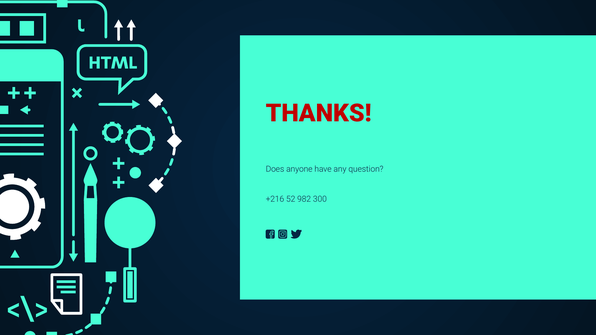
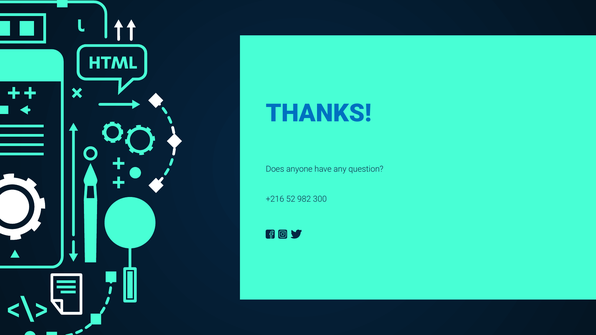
THANKS colour: red -> blue
